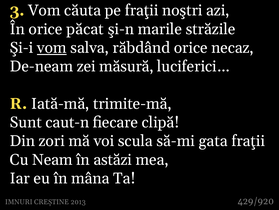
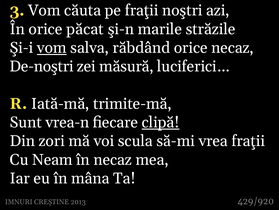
De-neam: De-neam -> De-noştri
caut-n: caut-n -> vrea-n
clipă underline: none -> present
gata: gata -> vrea
în astăzi: astăzi -> necaz
